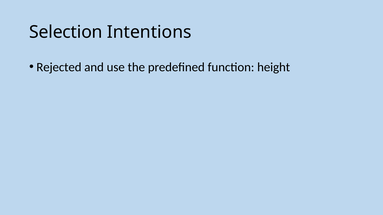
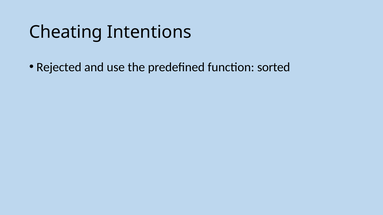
Selection: Selection -> Cheating
height: height -> sorted
